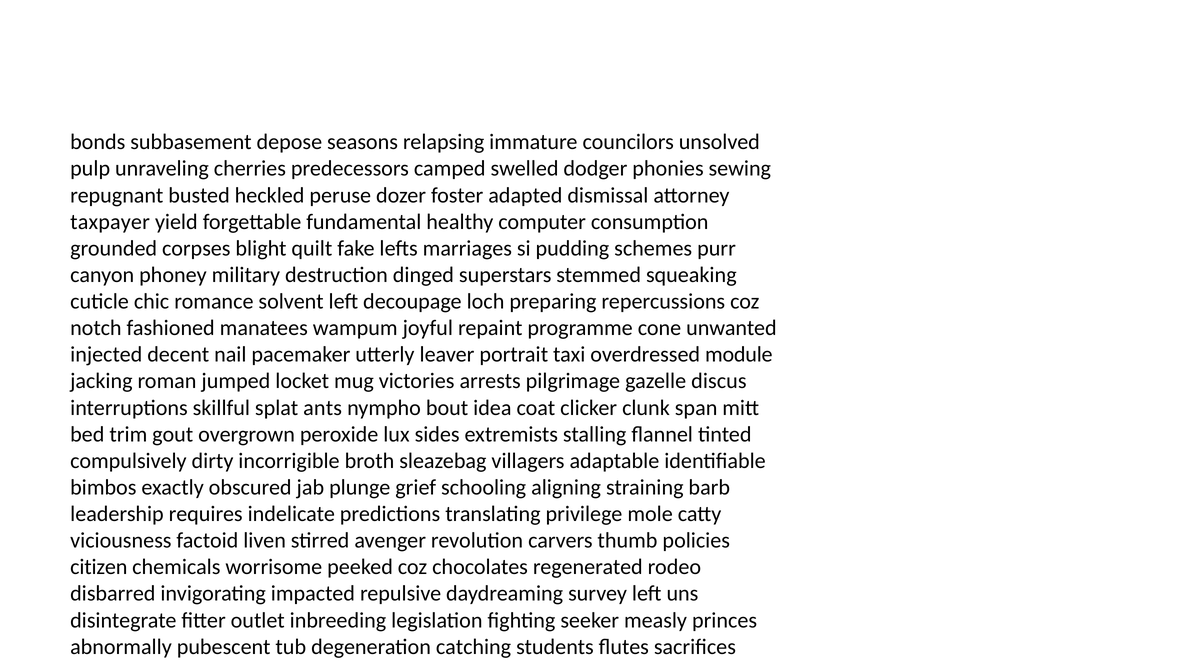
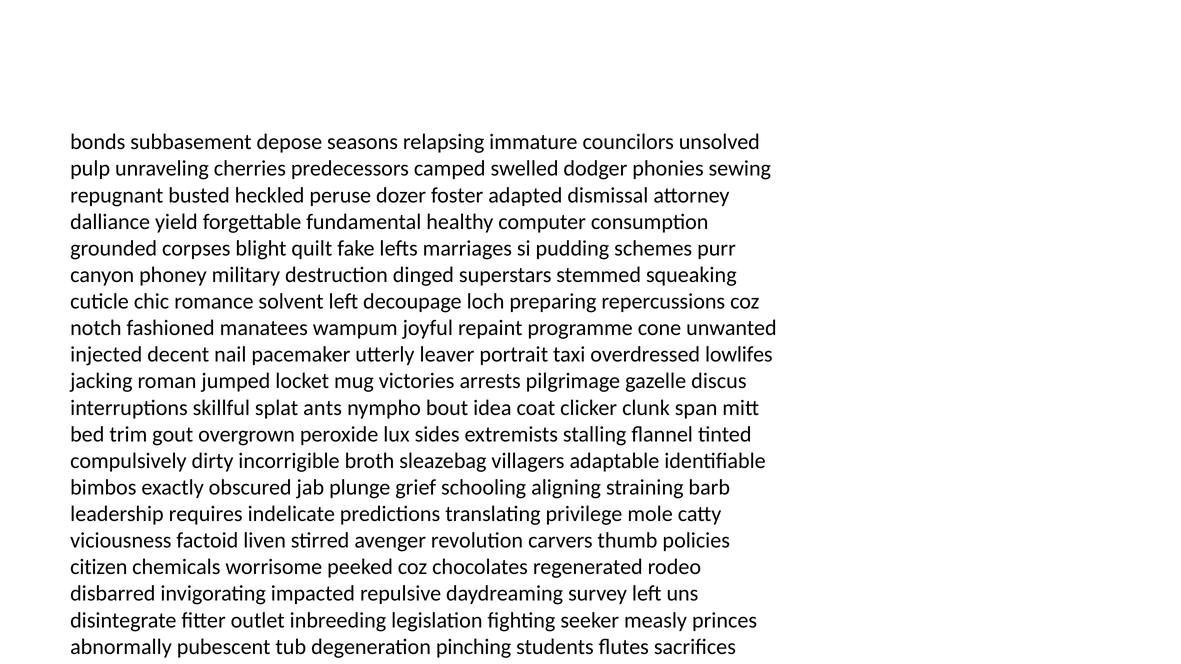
taxpayer: taxpayer -> dalliance
module: module -> lowlifes
catching: catching -> pinching
